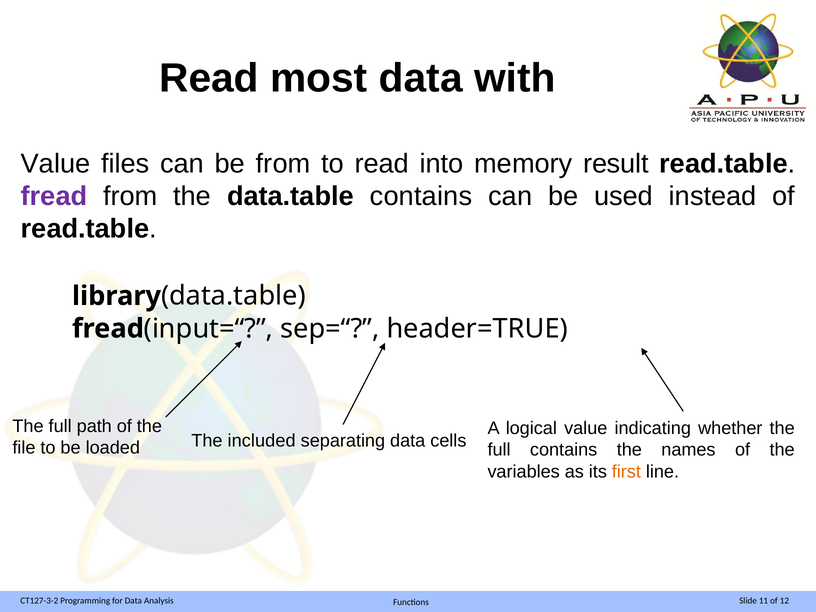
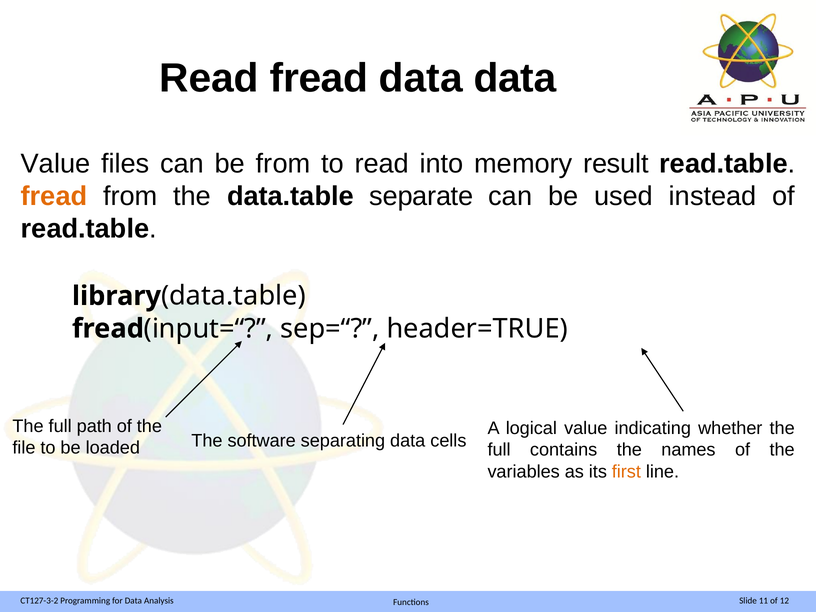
Read most: most -> fread
data with: with -> data
fread at (54, 196) colour: purple -> orange
data.table contains: contains -> separate
included: included -> software
